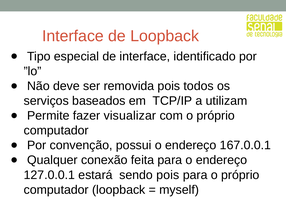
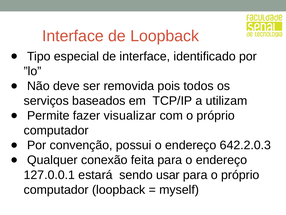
167.0.0.1: 167.0.0.1 -> 642.2.0.3
sendo pois: pois -> usar
